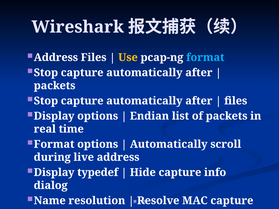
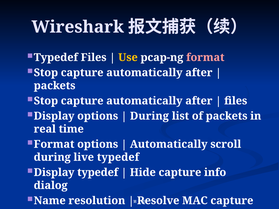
Address at (56, 57): Address -> Typedef
format at (205, 57) colour: light blue -> pink
Endian at (149, 116): Endian -> During
live address: address -> typedef
